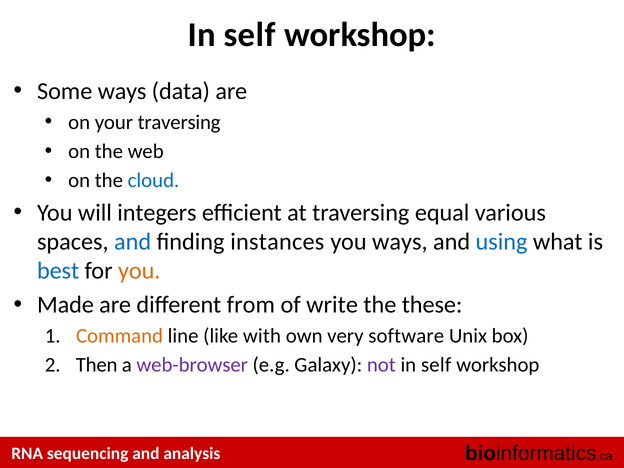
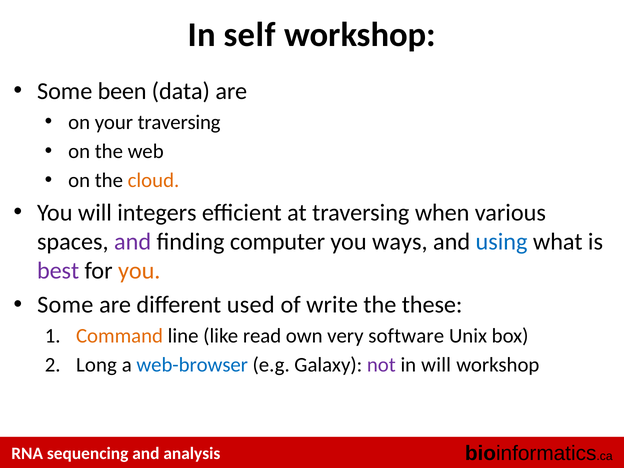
Some ways: ways -> been
cloud colour: blue -> orange
equal: equal -> when
and at (133, 242) colour: blue -> purple
instances: instances -> computer
best colour: blue -> purple
Made at (65, 305): Made -> Some
from: from -> used
with: with -> read
Then: Then -> Long
web-browser colour: purple -> blue
self at (436, 365): self -> will
